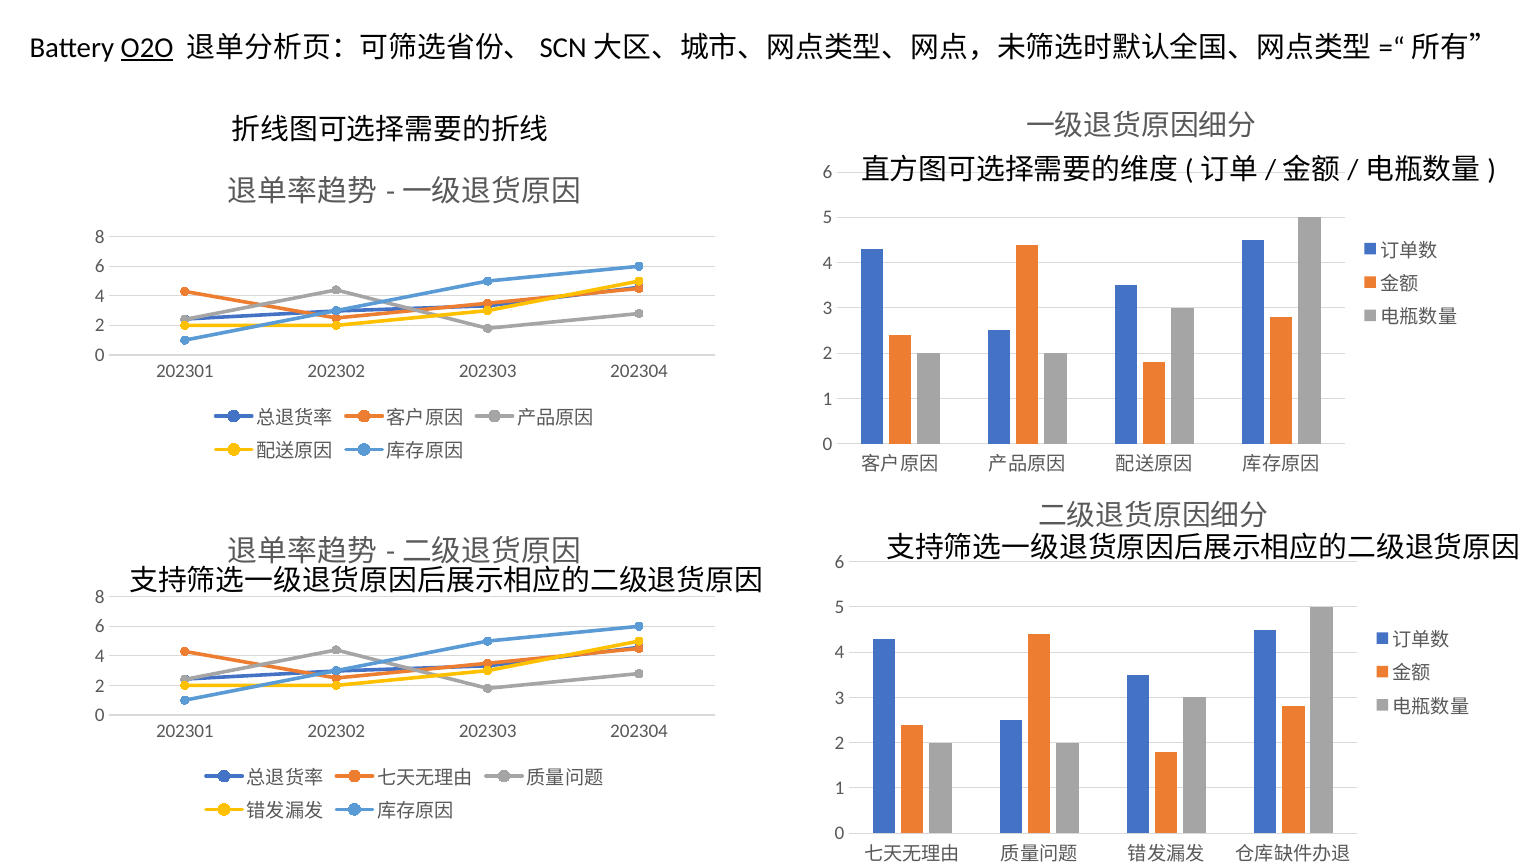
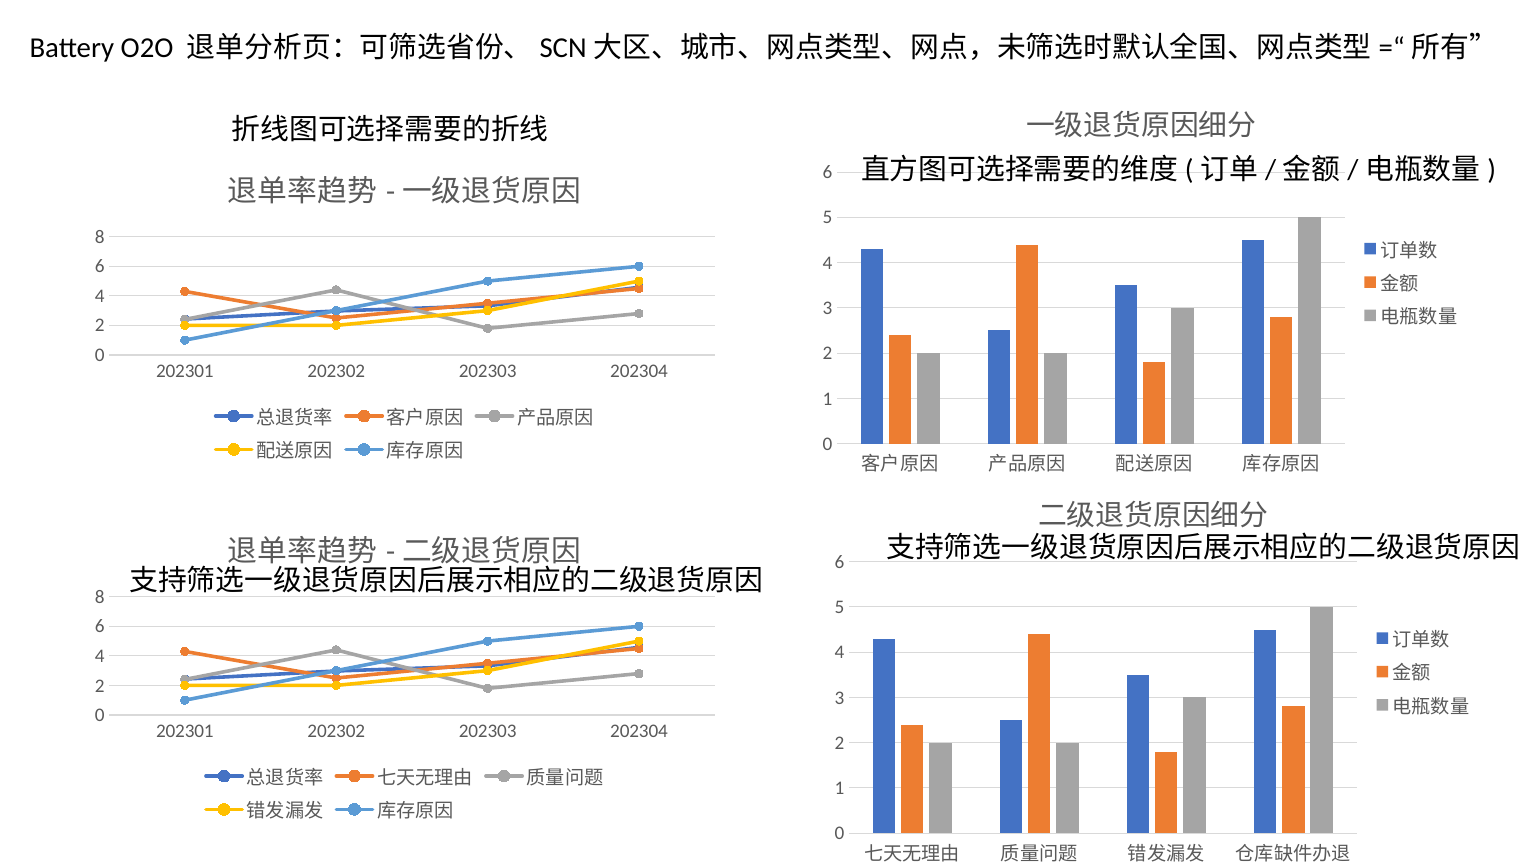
O2O underline: present -> none
